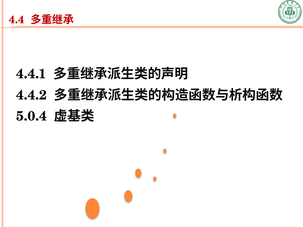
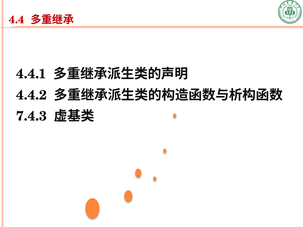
5.0.4: 5.0.4 -> 7.4.3
